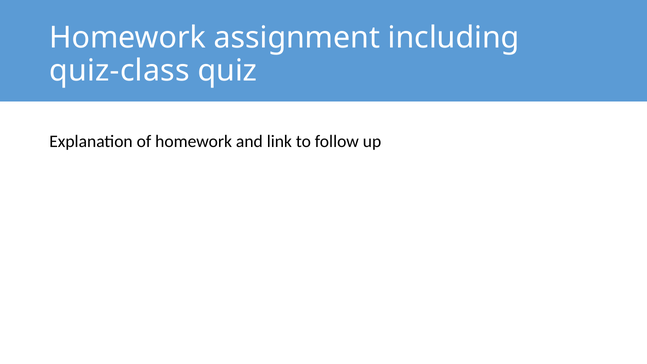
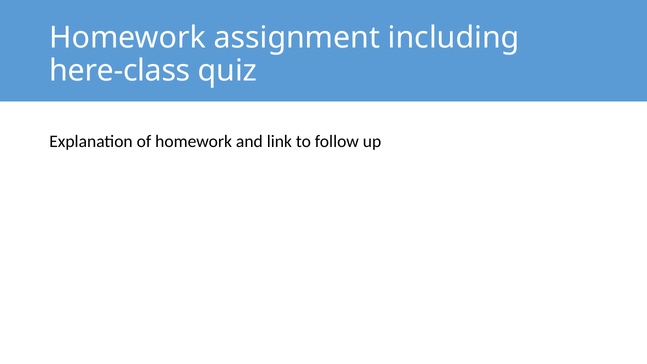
quiz-class: quiz-class -> here-class
